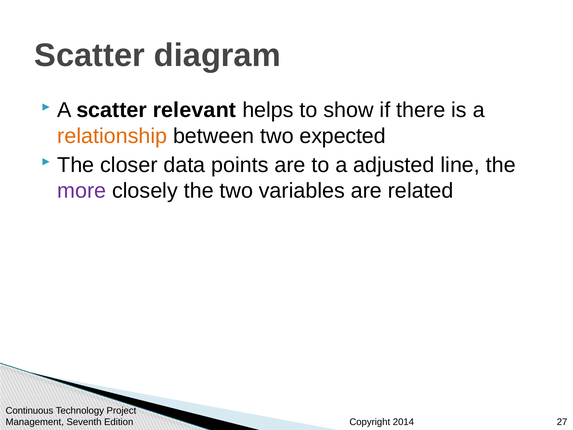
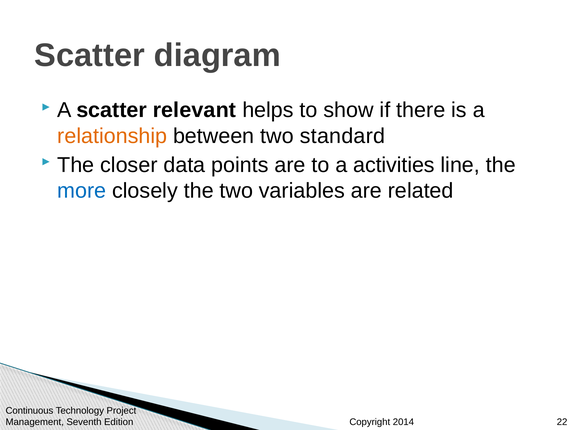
expected: expected -> standard
adjusted: adjusted -> activities
more colour: purple -> blue
27: 27 -> 22
